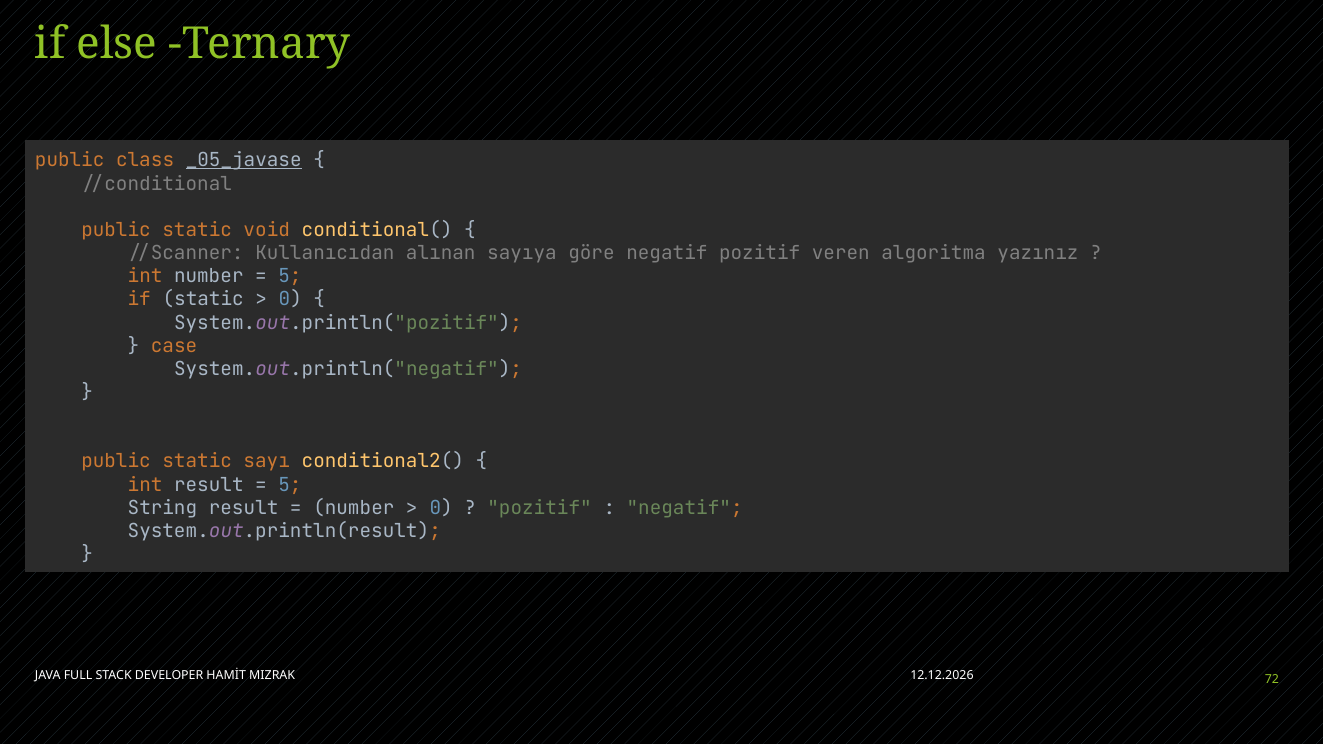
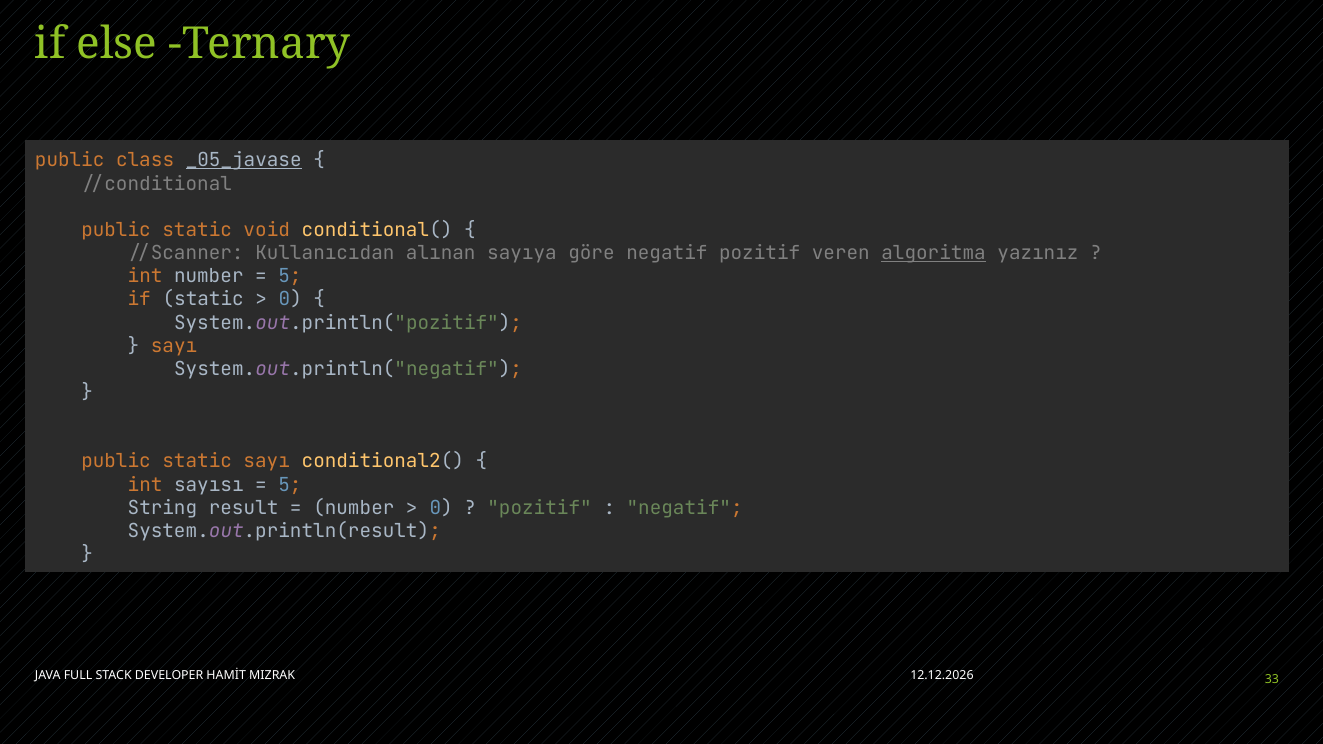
algoritma underline: none -> present
case at (174, 346): case -> sayı
int result: result -> sayısı
72: 72 -> 33
